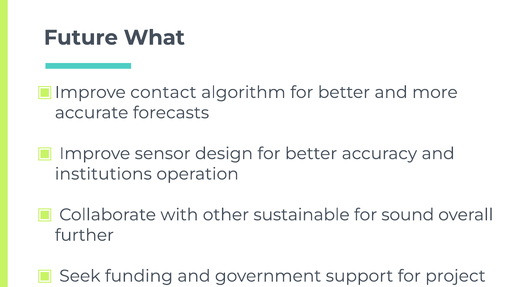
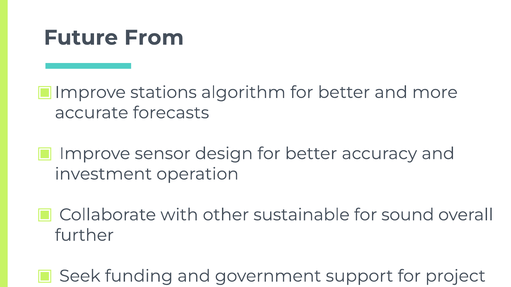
What: What -> From
contact: contact -> stations
institutions: institutions -> investment
